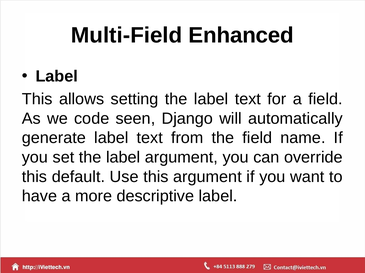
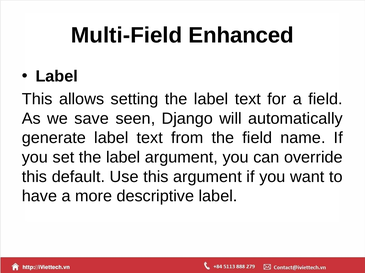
code: code -> save
